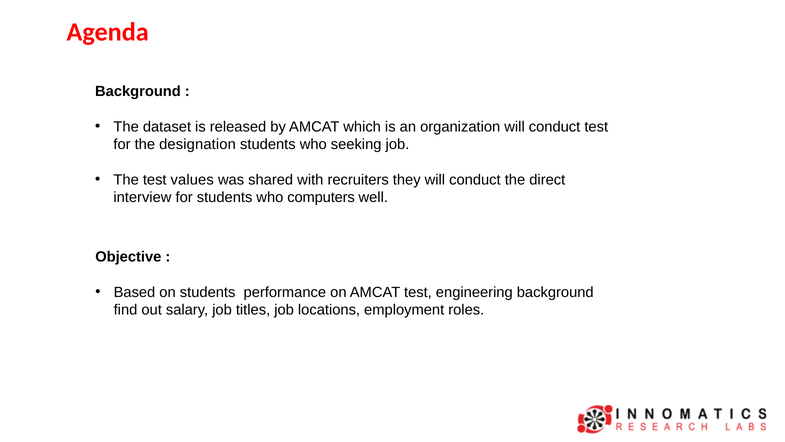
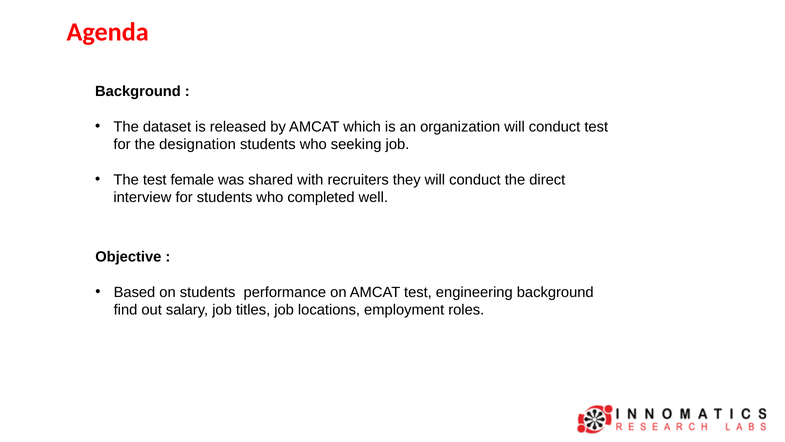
values: values -> female
computers: computers -> completed
